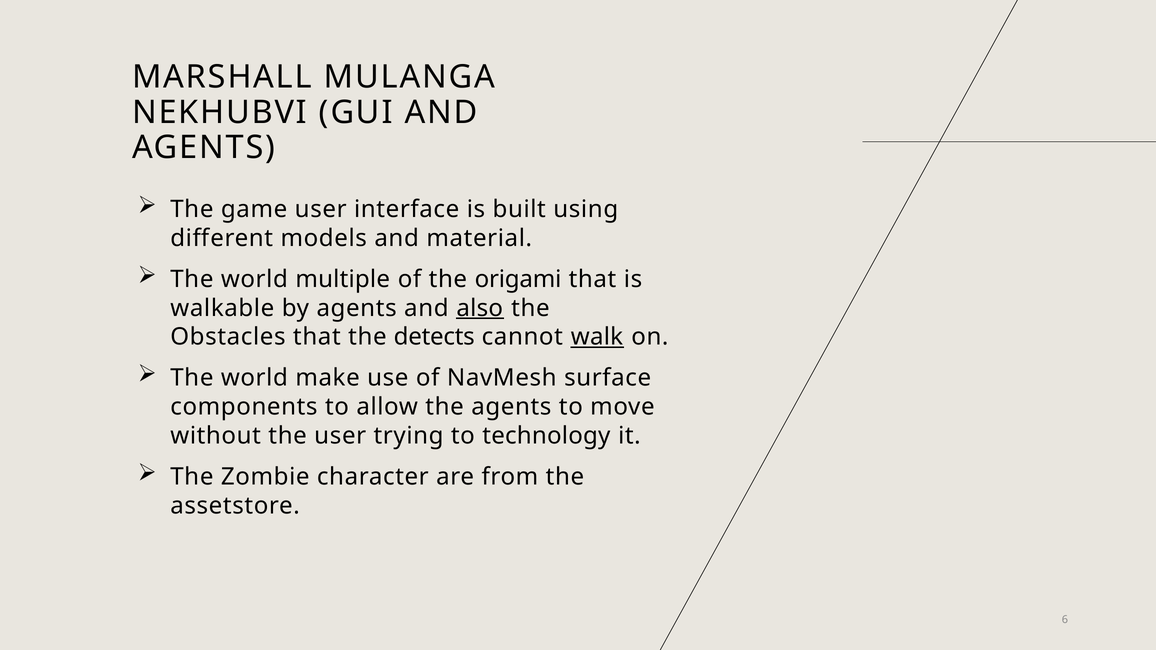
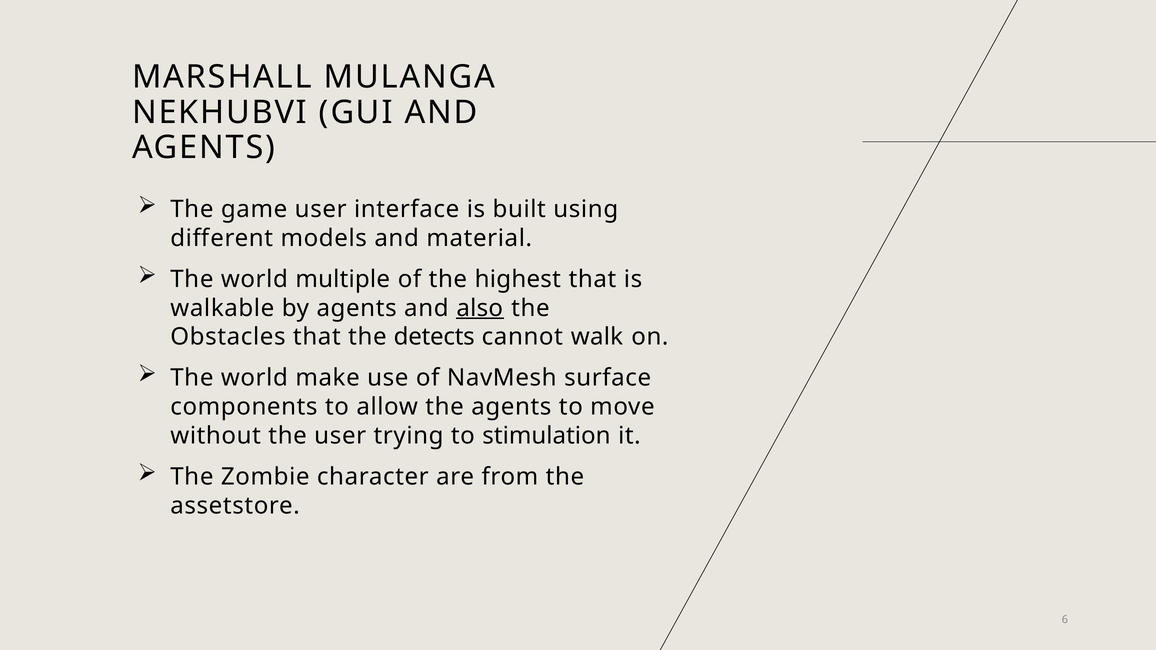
origami: origami -> highest
walk underline: present -> none
technology: technology -> stimulation
